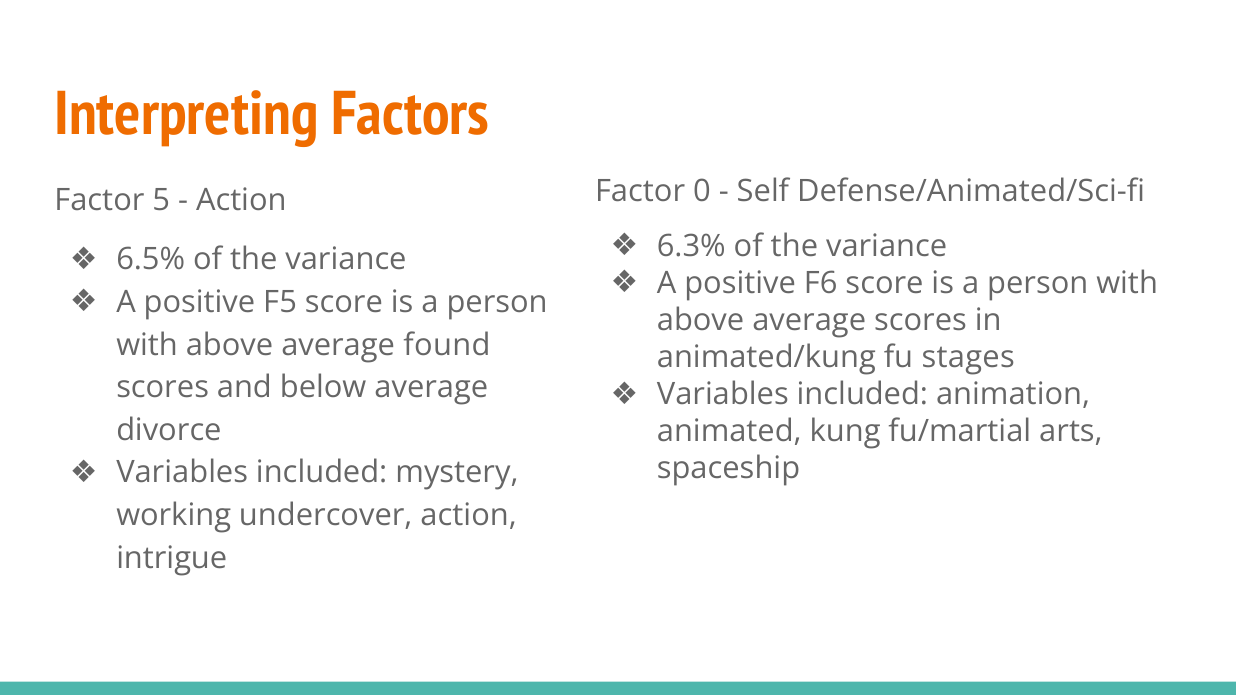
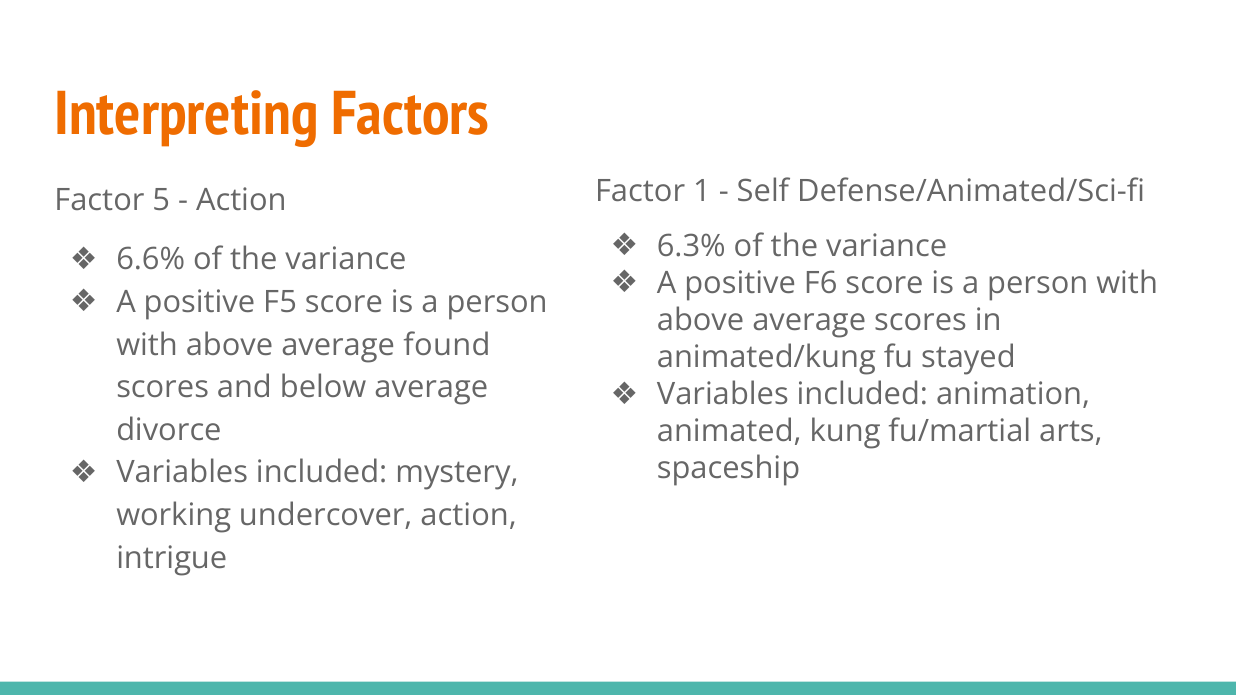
0: 0 -> 1
6.5%: 6.5% -> 6.6%
stages: stages -> stayed
